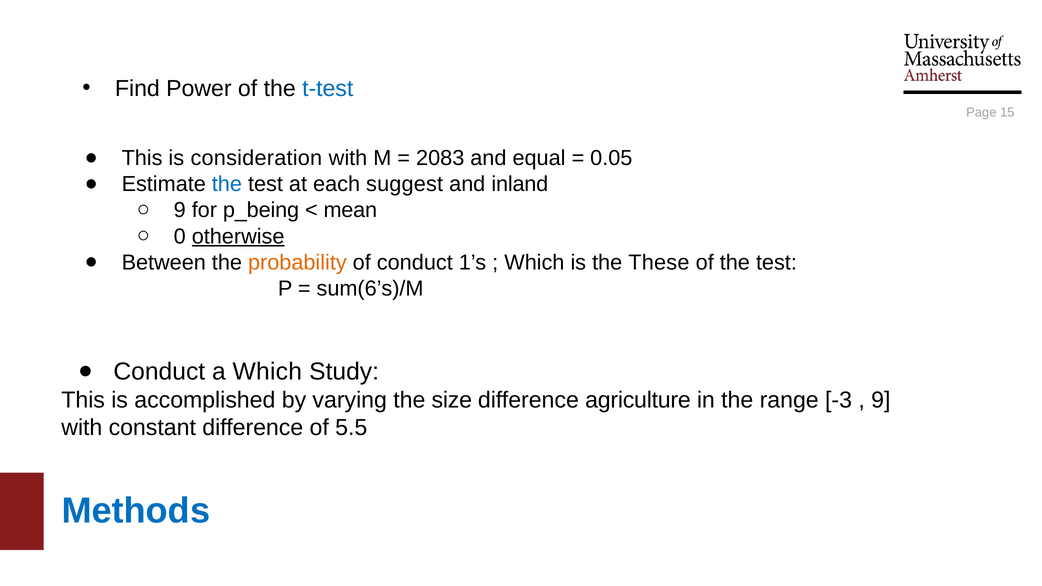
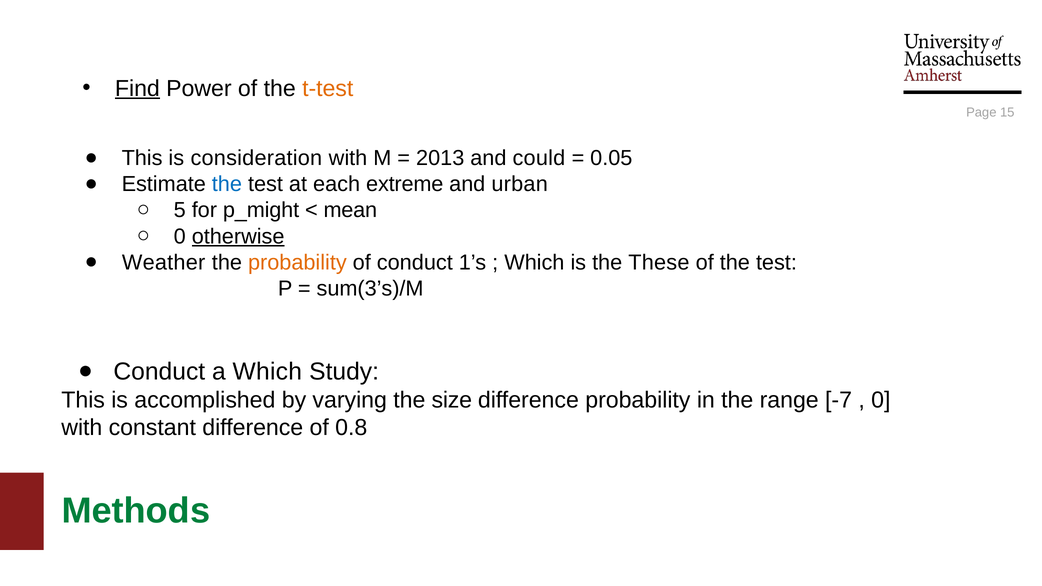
Find underline: none -> present
t-test colour: blue -> orange
2083: 2083 -> 2013
equal: equal -> could
suggest: suggest -> extreme
inland: inland -> urban
9 at (180, 210): 9 -> 5
p_being: p_being -> p_might
Between: Between -> Weather
sum(6’s)/M: sum(6’s)/M -> sum(3’s)/M
difference agriculture: agriculture -> probability
-3: -3 -> -7
9 at (881, 400): 9 -> 0
5.5: 5.5 -> 0.8
Methods colour: blue -> green
